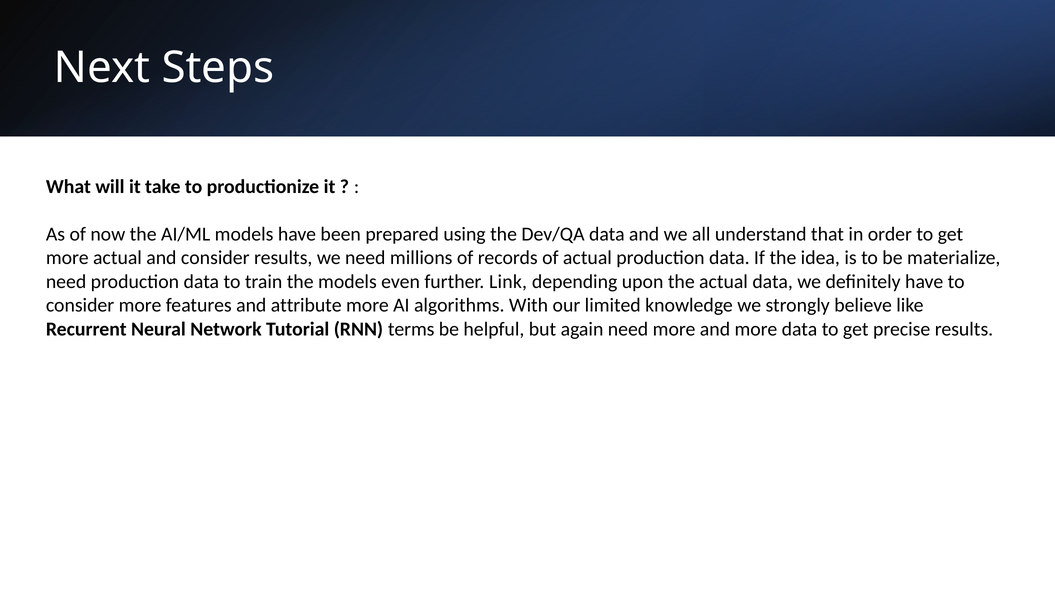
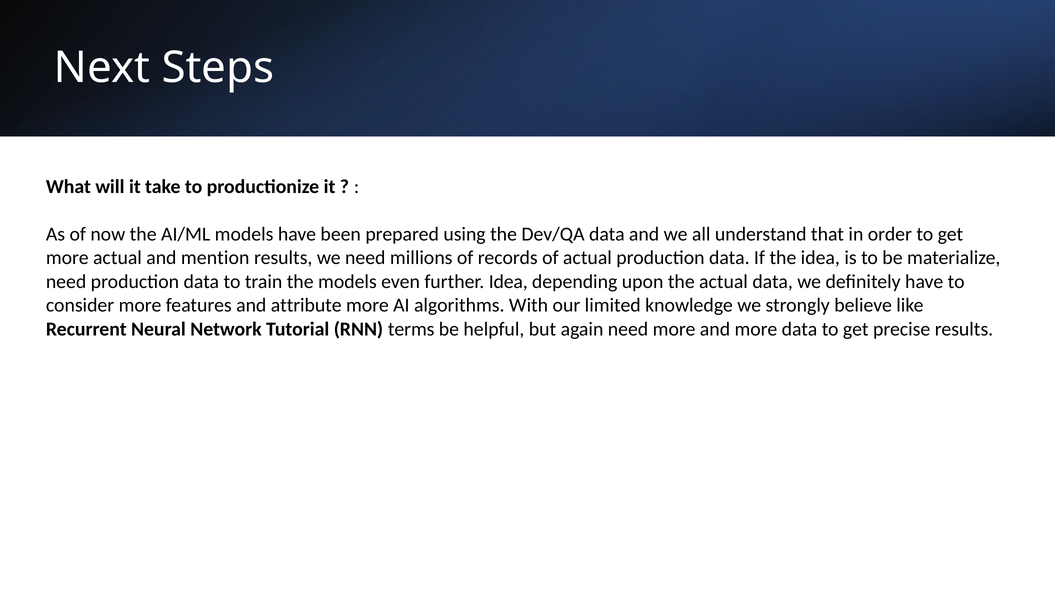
and consider: consider -> mention
further Link: Link -> Idea
